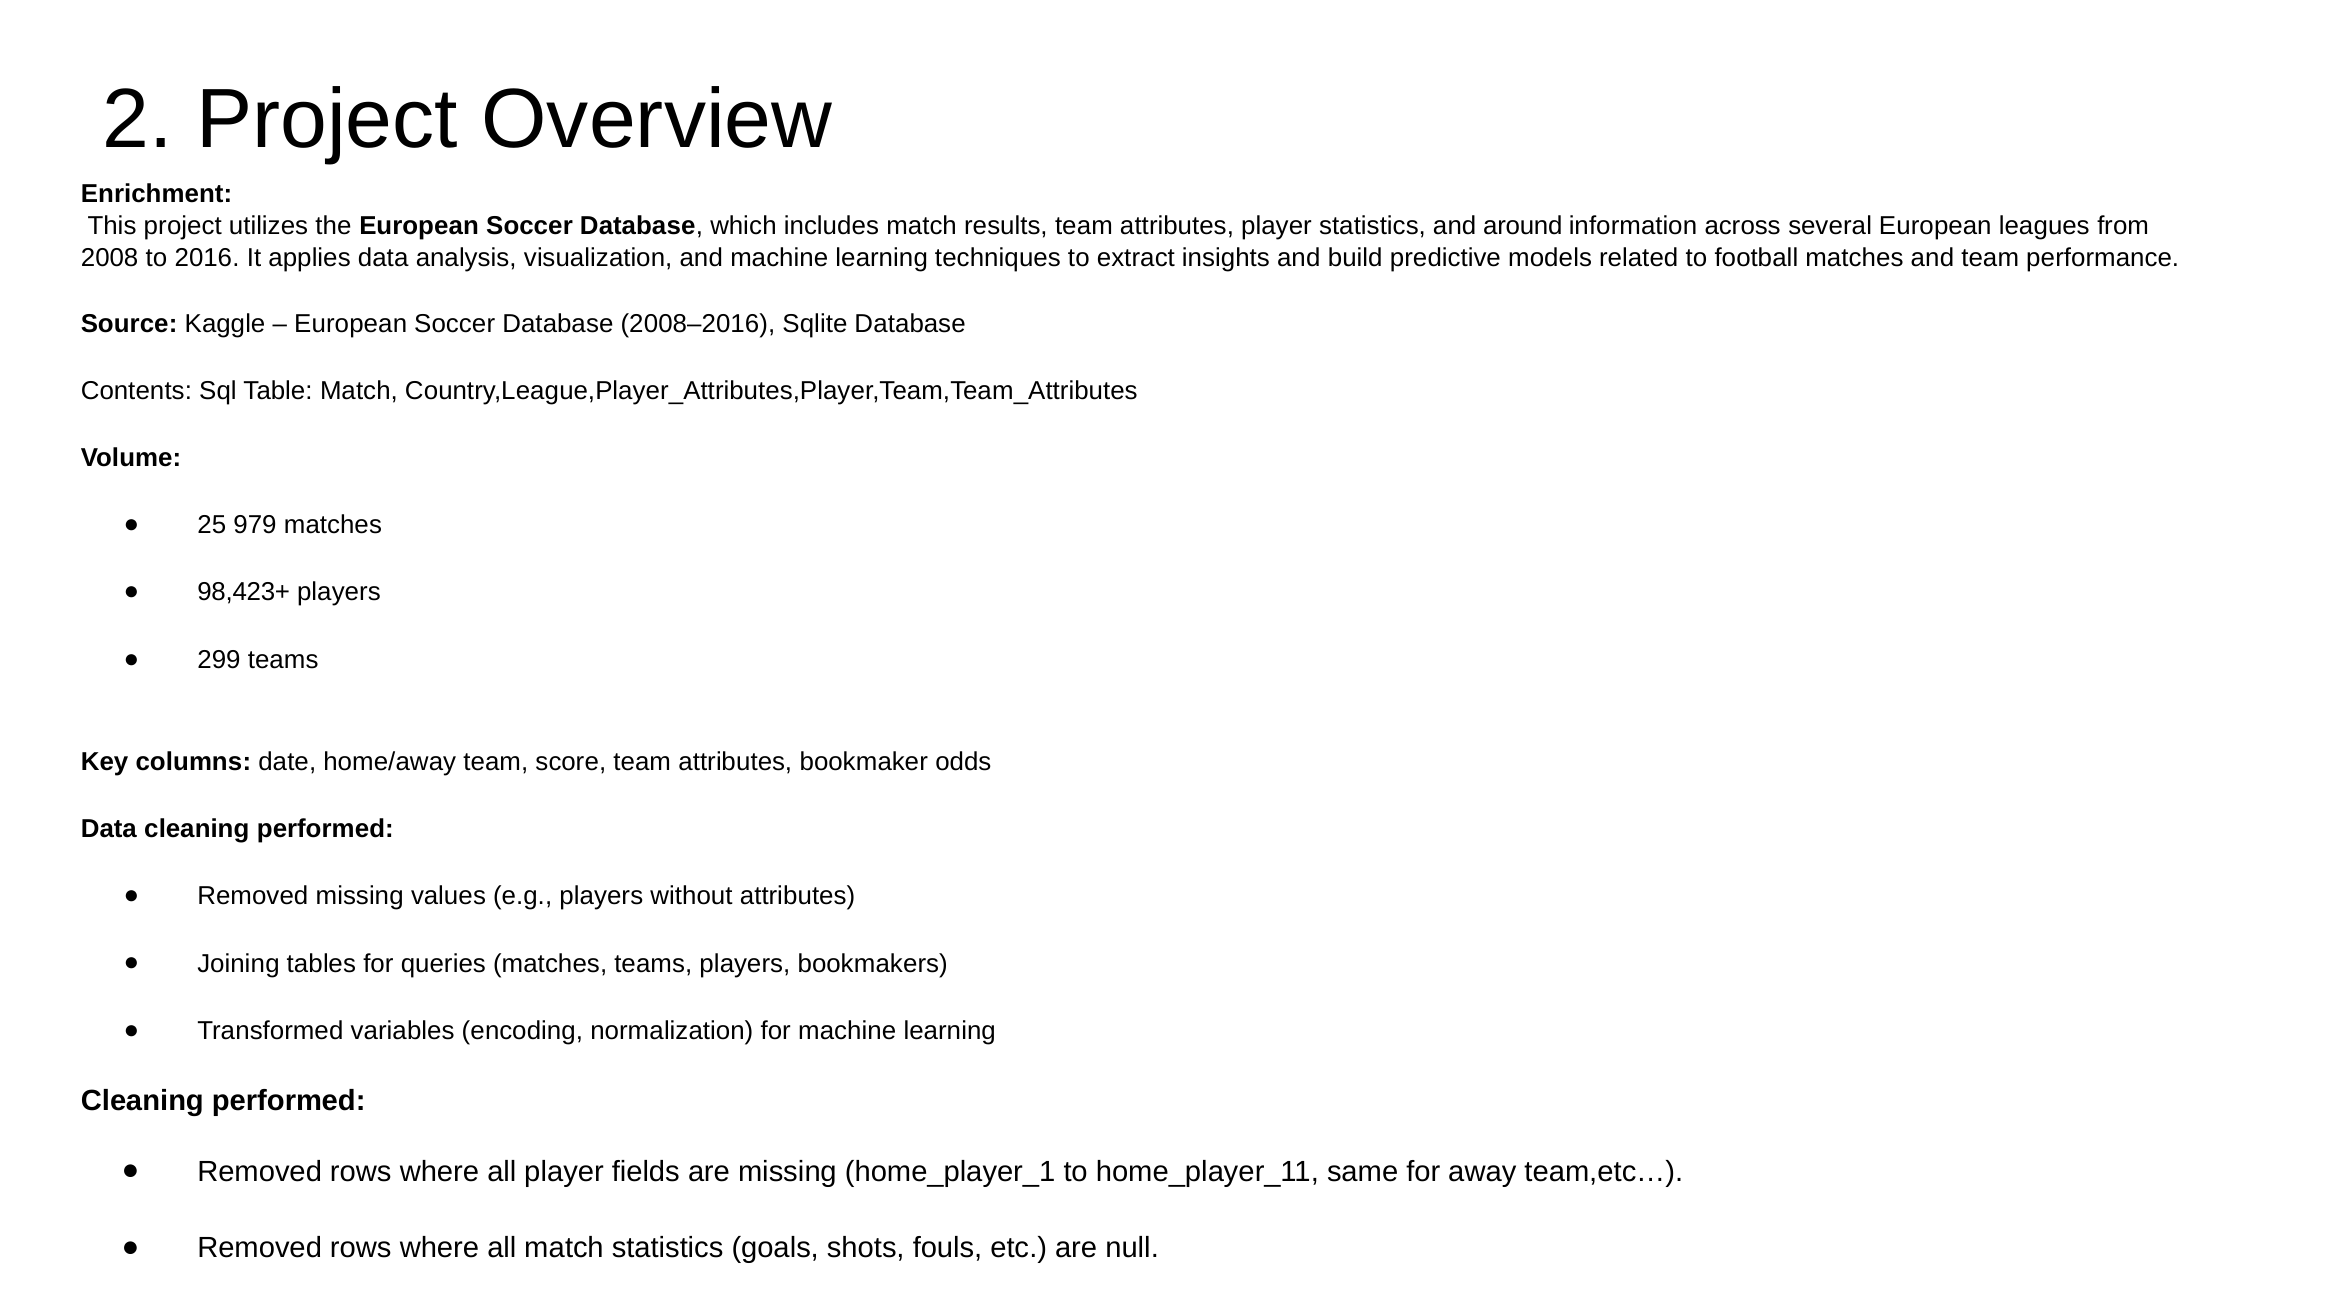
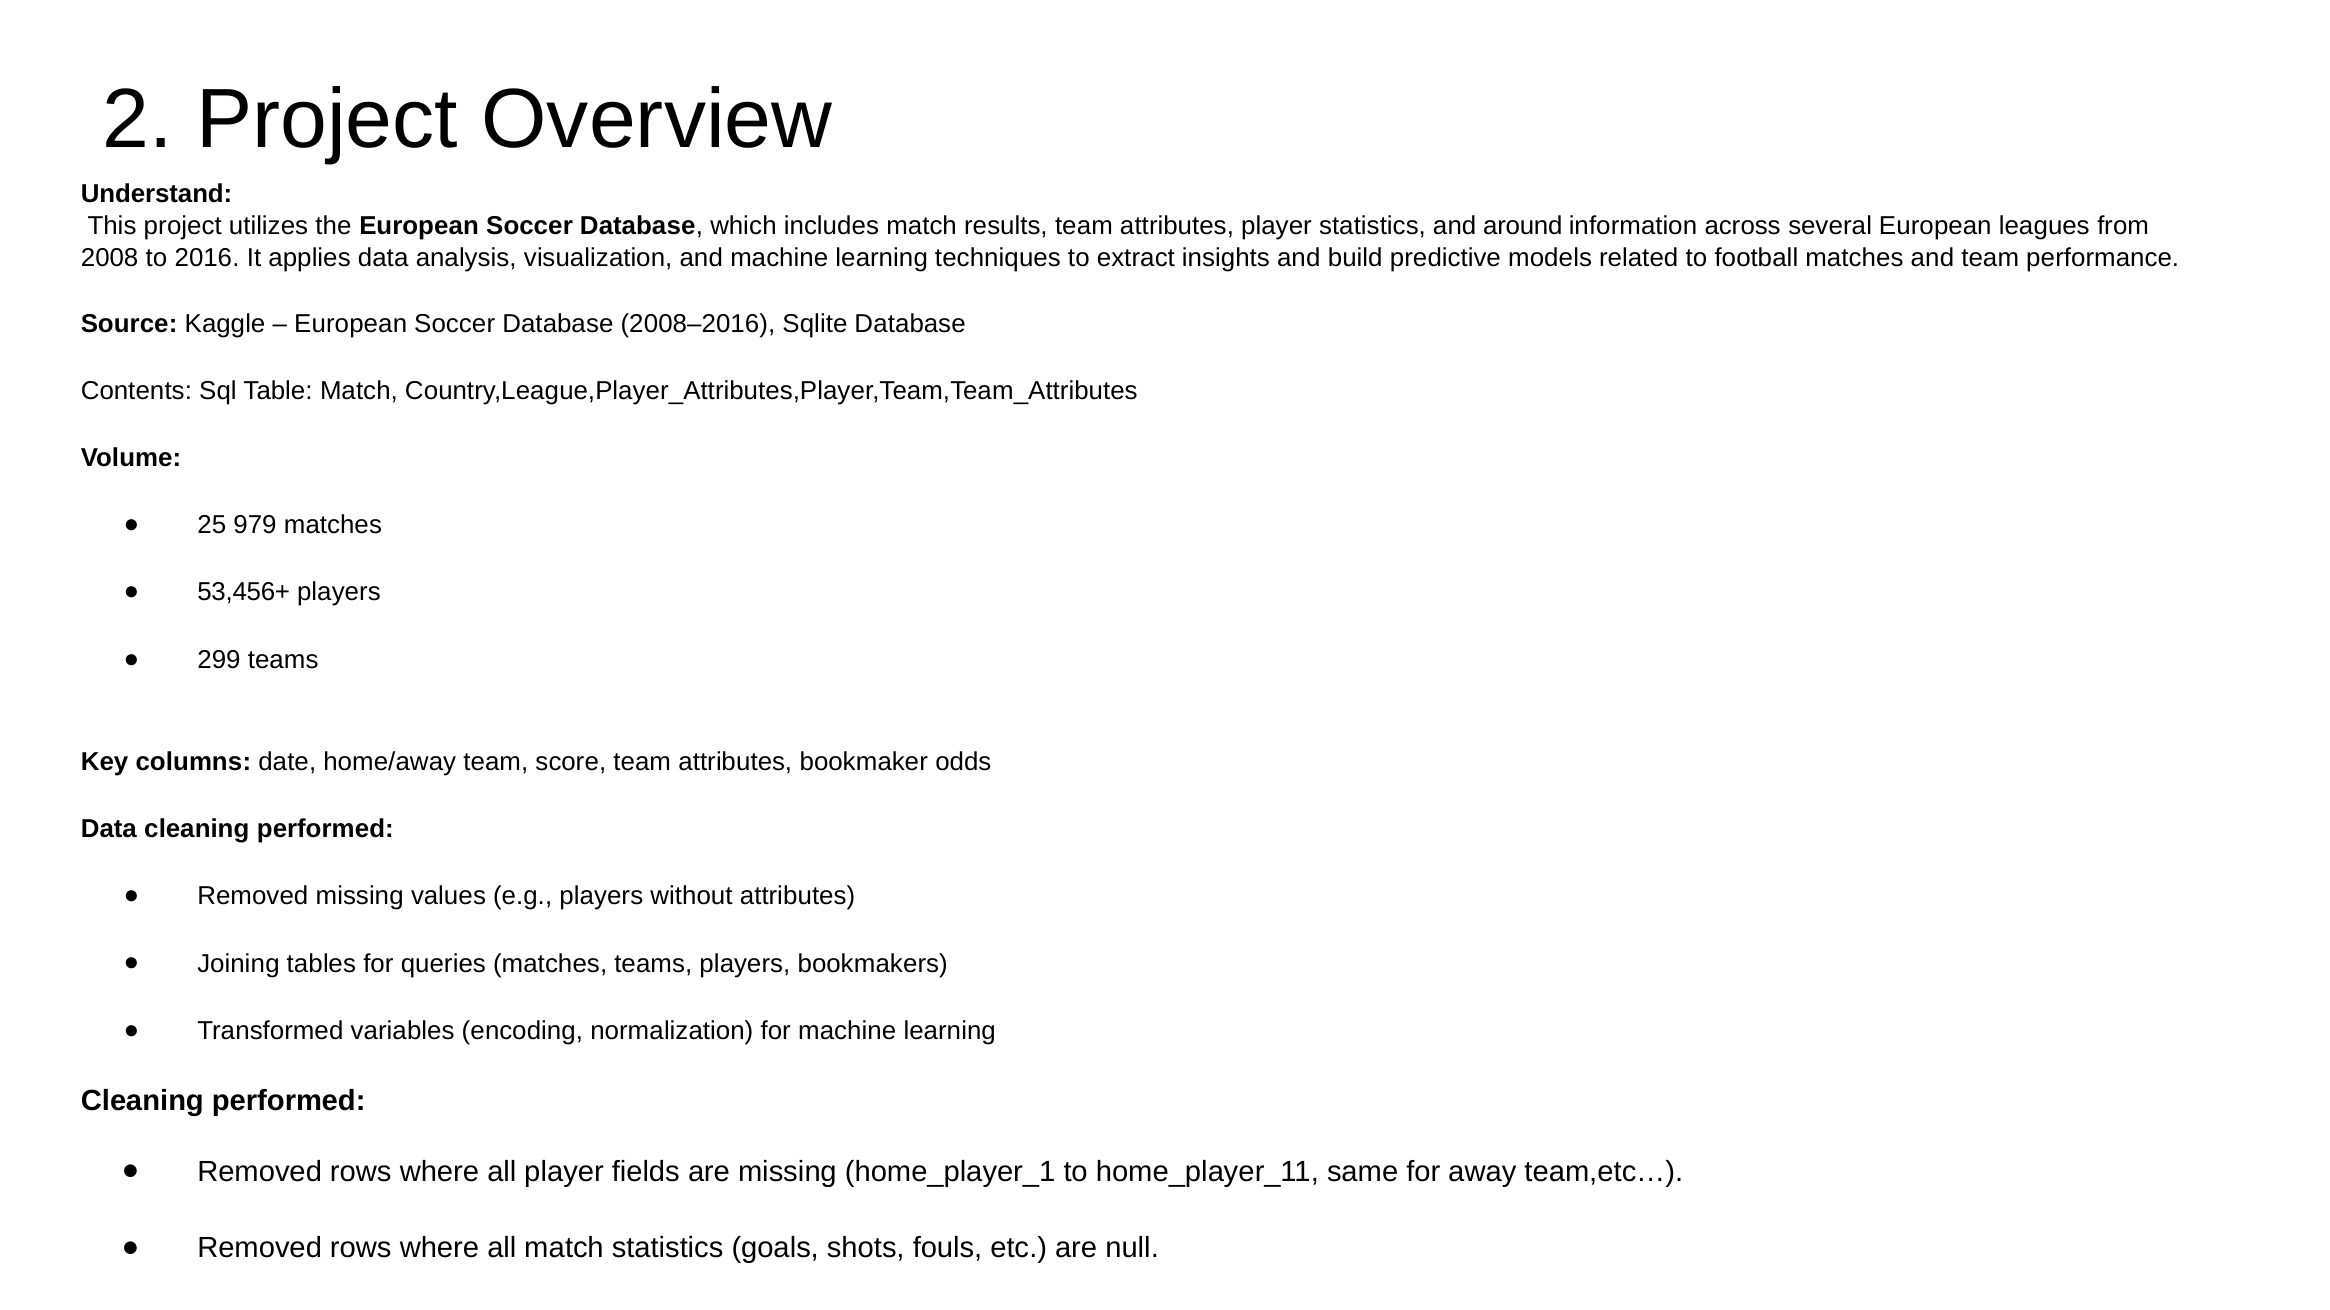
Enrichment: Enrichment -> Understand
98,423+: 98,423+ -> 53,456+
